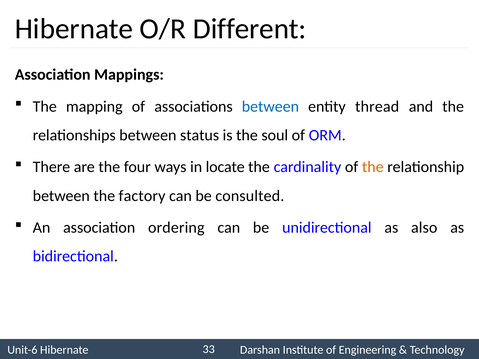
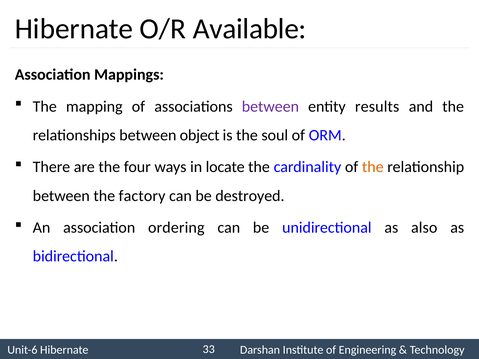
Different: Different -> Available
between at (270, 107) colour: blue -> purple
thread: thread -> results
status: status -> object
consulted: consulted -> destroyed
